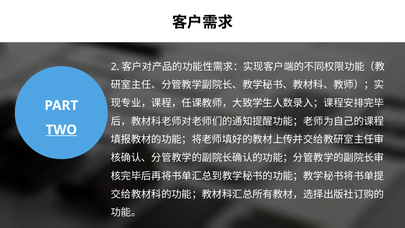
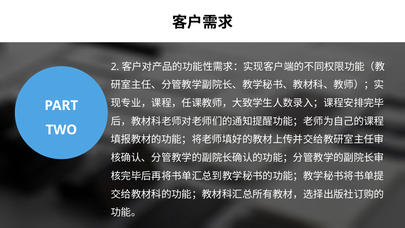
TWO underline: present -> none
